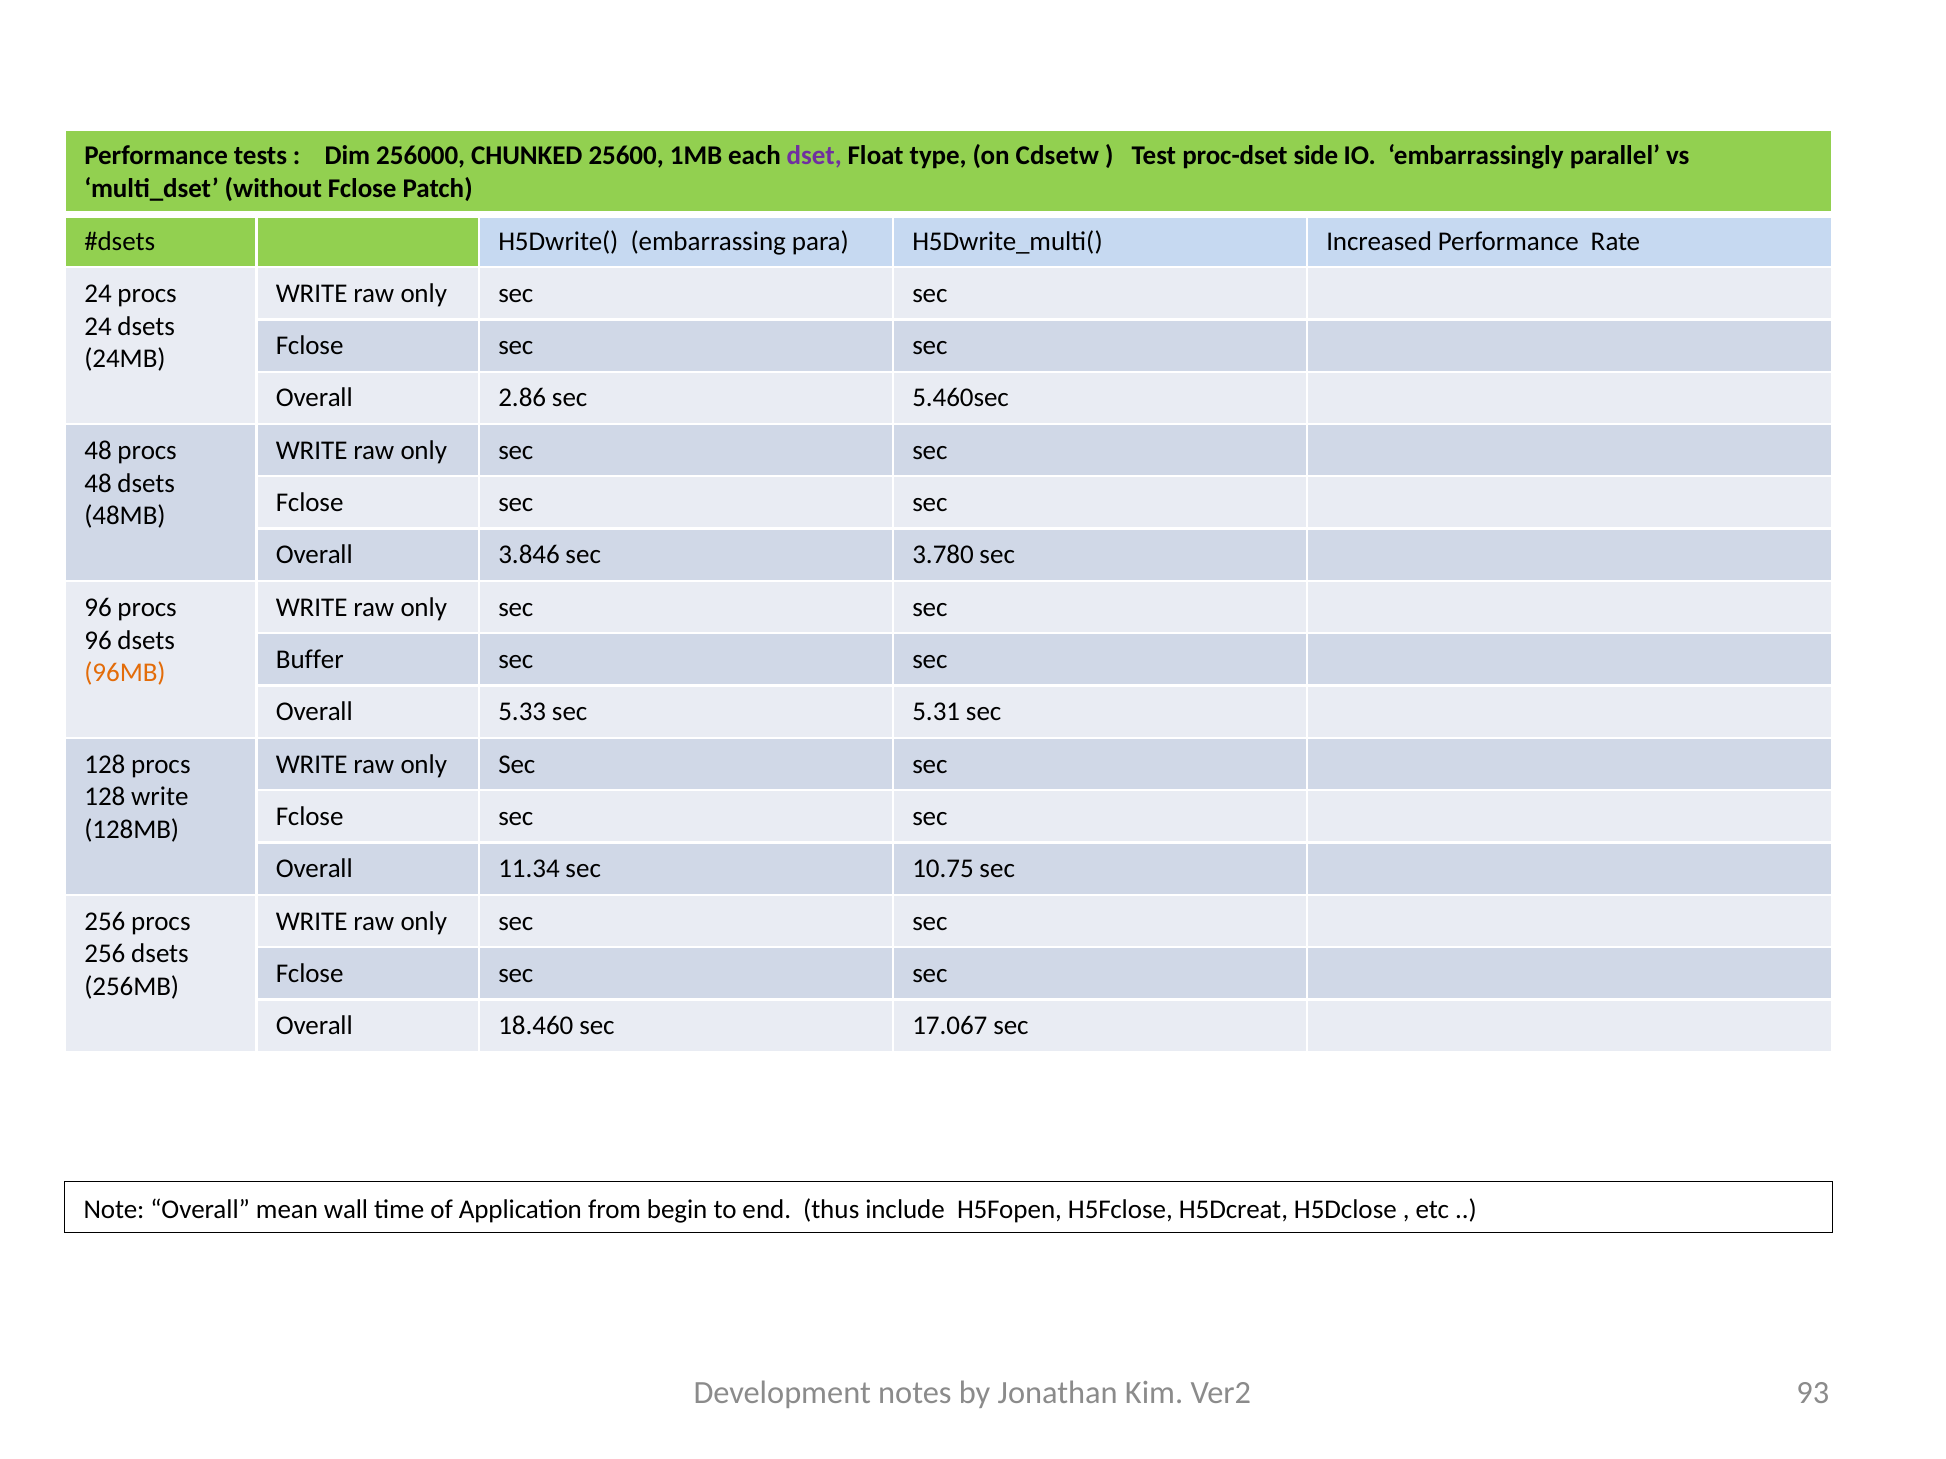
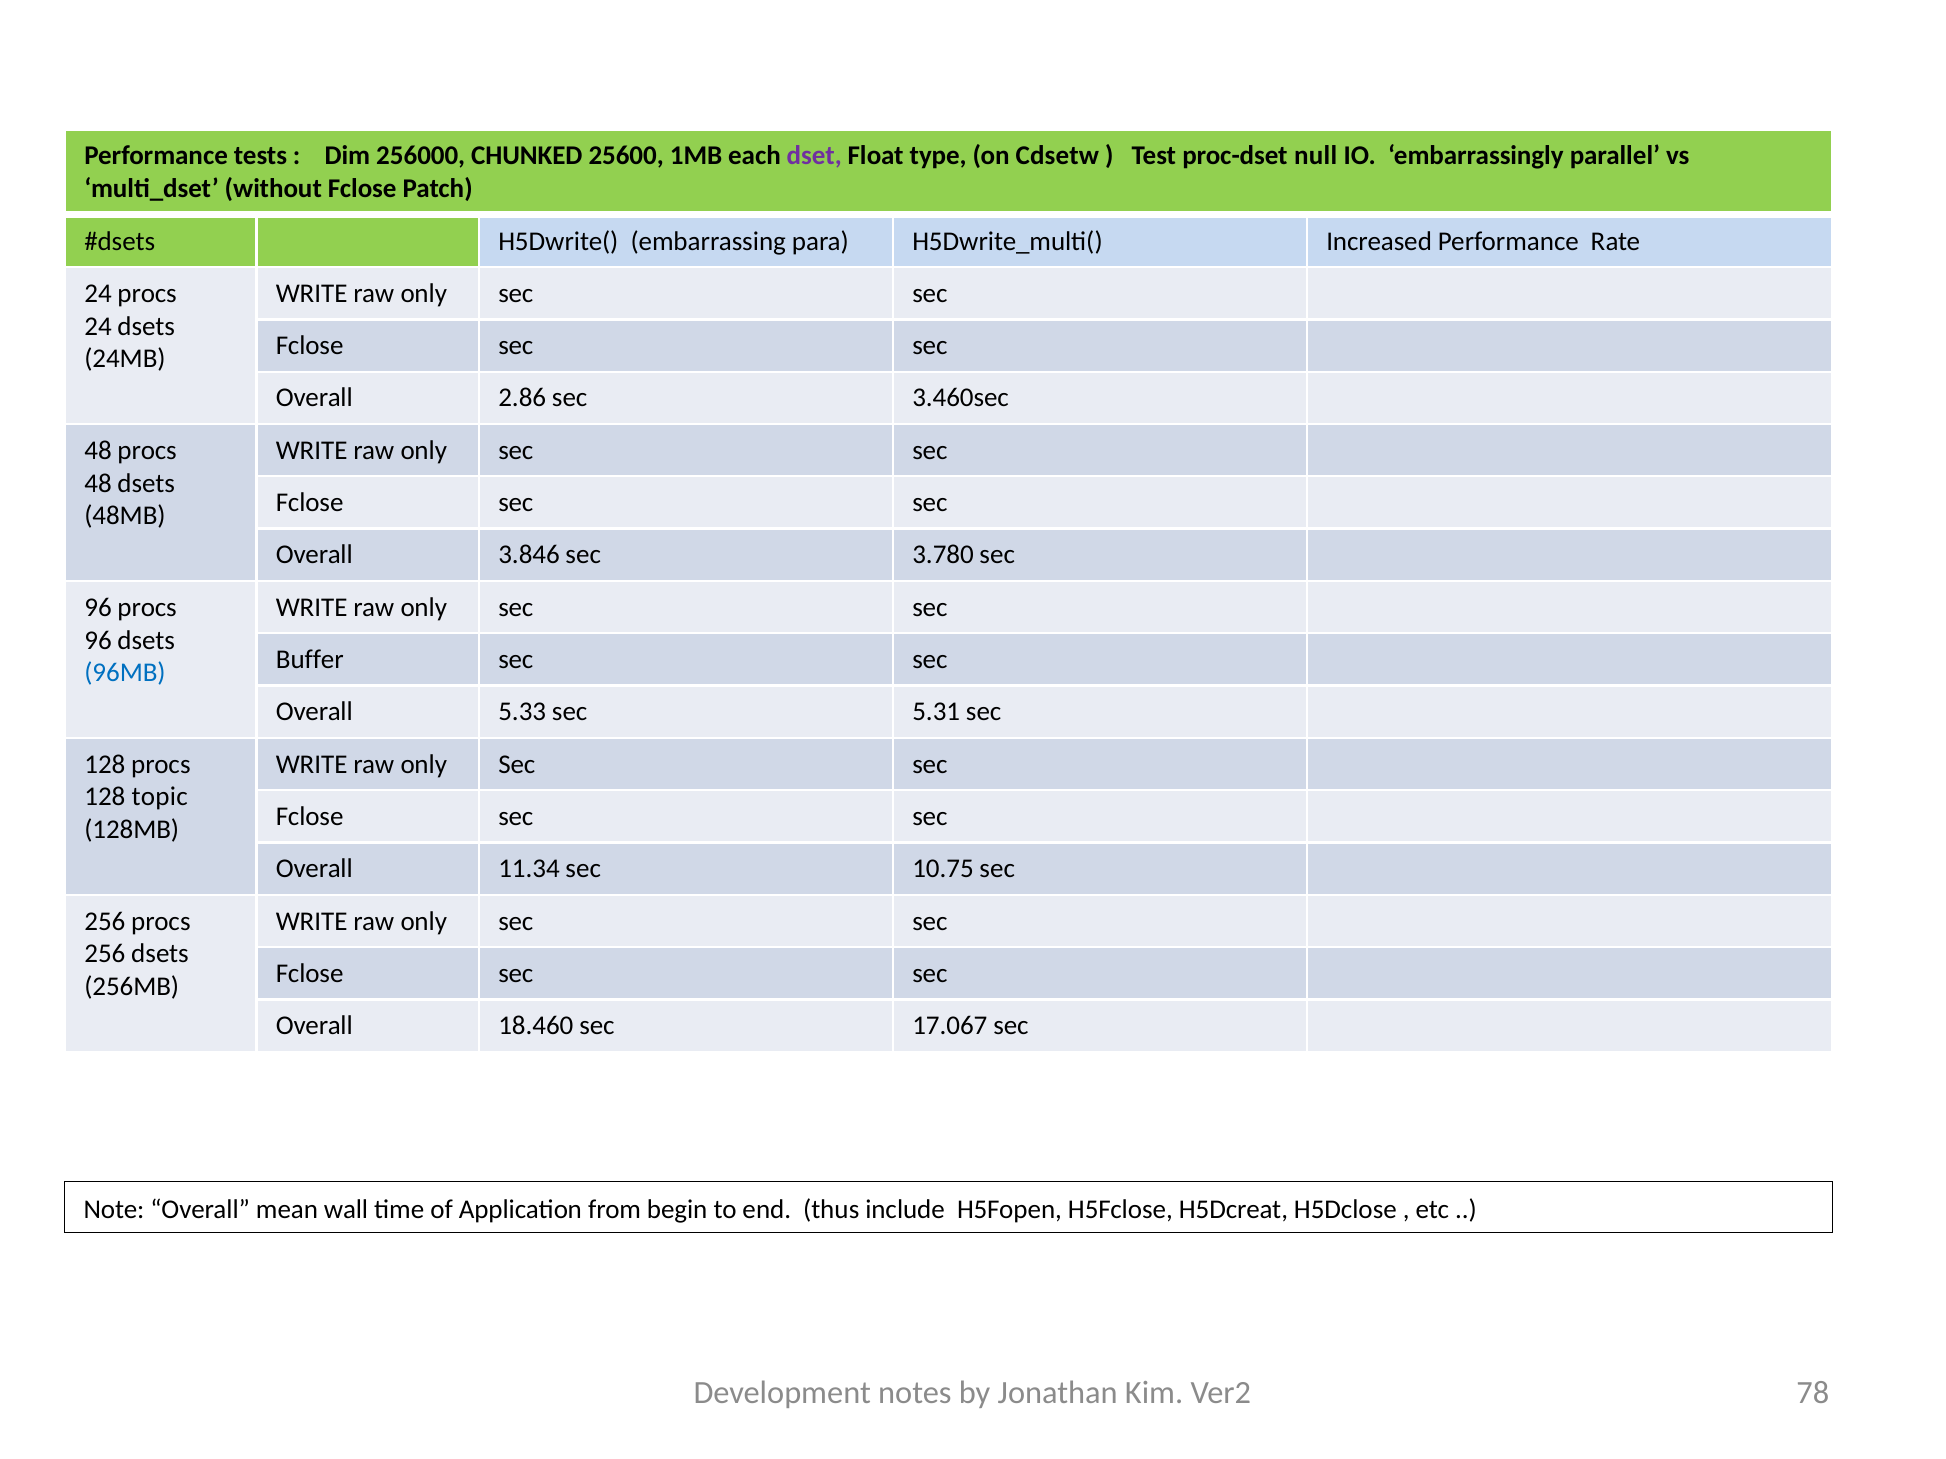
side: side -> null
5.460sec: 5.460sec -> 3.460sec
96MB colour: orange -> blue
128 write: write -> topic
93: 93 -> 78
